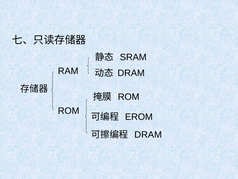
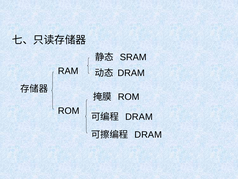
EROM at (139, 116): EROM -> DRAM
